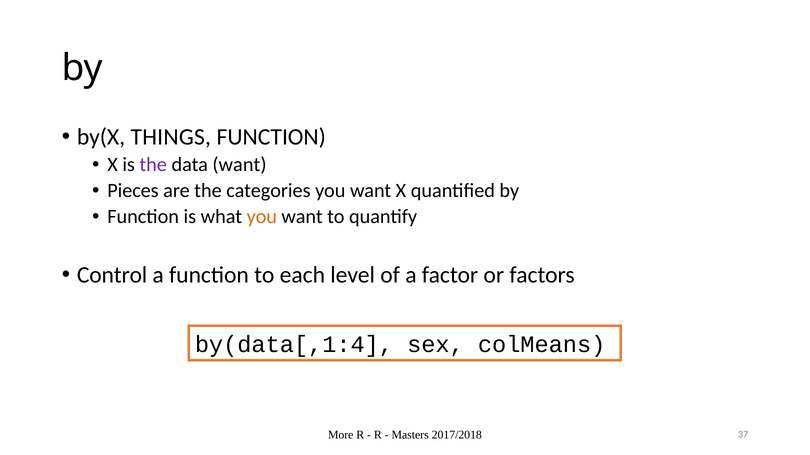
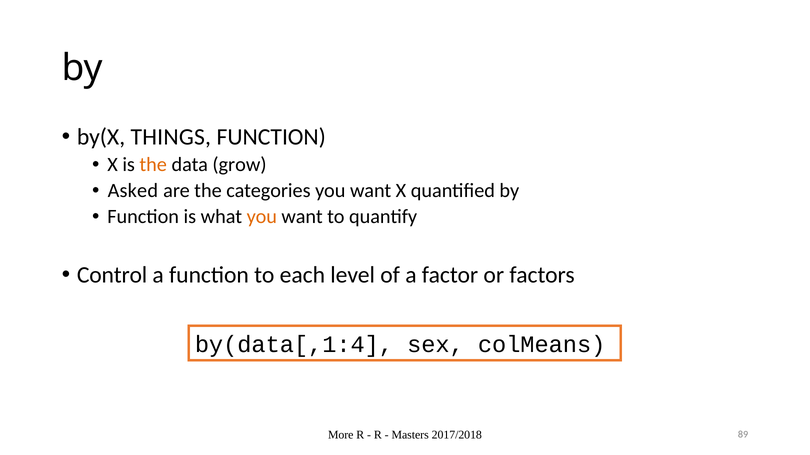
the at (153, 165) colour: purple -> orange
data want: want -> grow
Pieces: Pieces -> Asked
37: 37 -> 89
